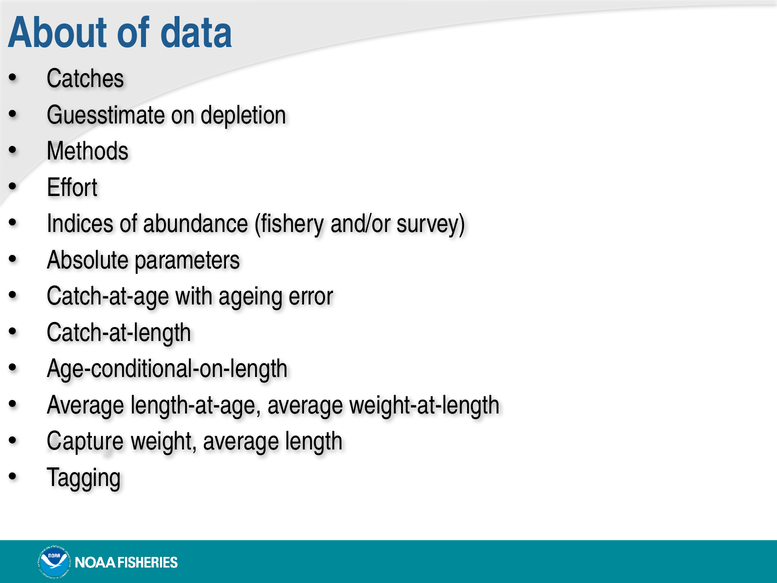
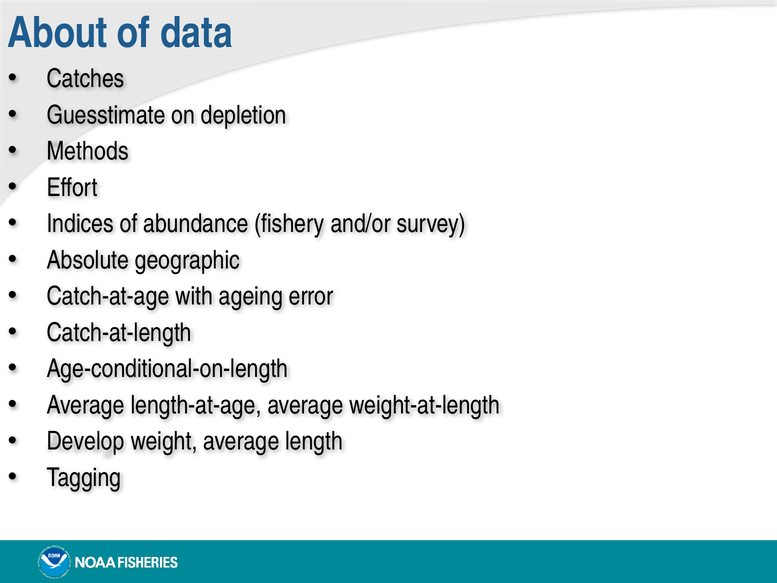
parameters: parameters -> geographic
Capture: Capture -> Develop
